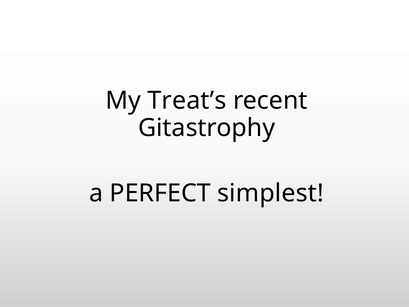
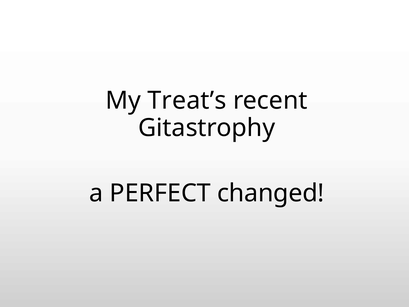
simplest: simplest -> changed
